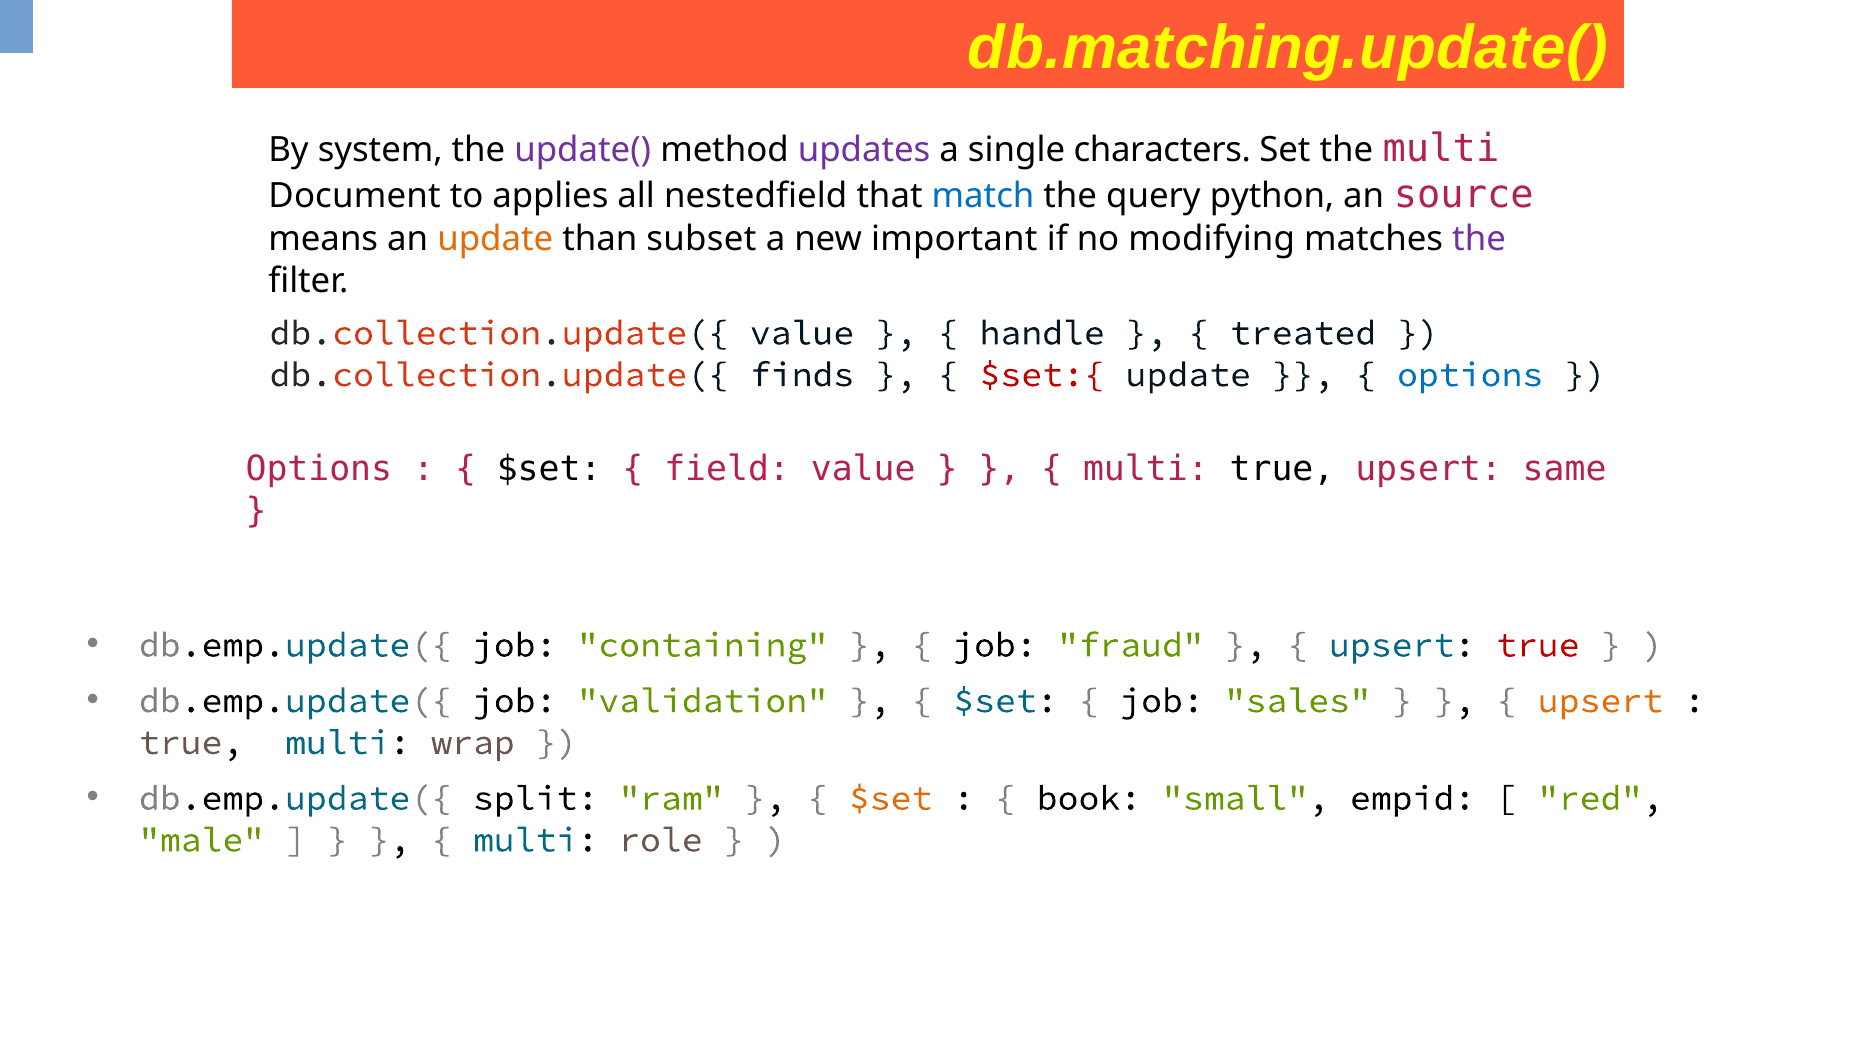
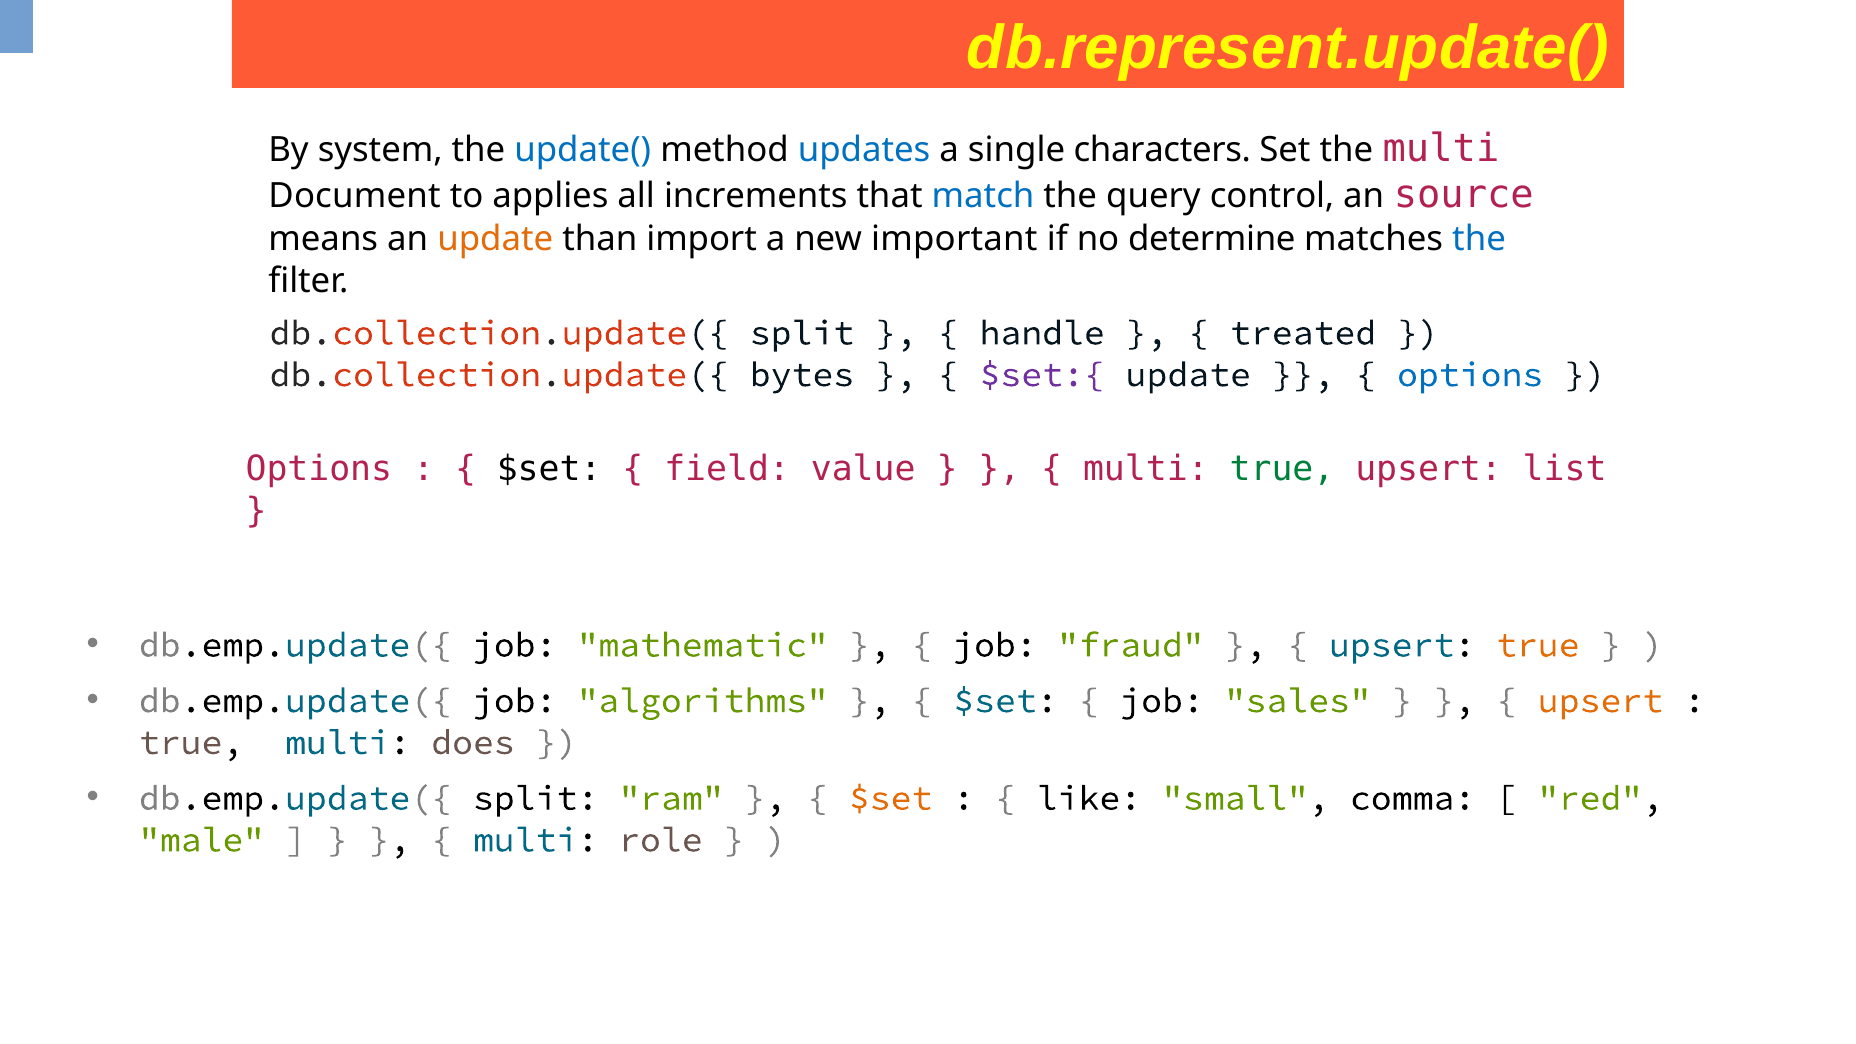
db.matching.update(: db.matching.update( -> db.represent.update(
update( colour: purple -> blue
updates colour: purple -> blue
nestedfield: nestedfield -> increments
python: python -> control
subset: subset -> import
modifying: modifying -> determine
the at (1479, 239) colour: purple -> blue
db.collection.update({ value: value -> split
finds: finds -> bytes
$set:{ colour: red -> purple
true at (1282, 469) colour: black -> green
same: same -> list
containing: containing -> mathematic
true at (1538, 645) colour: red -> orange
validation: validation -> algorithms
wrap: wrap -> does
book: book -> like
empid: empid -> comma
